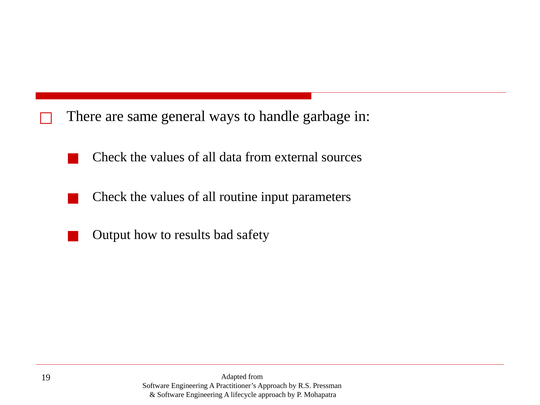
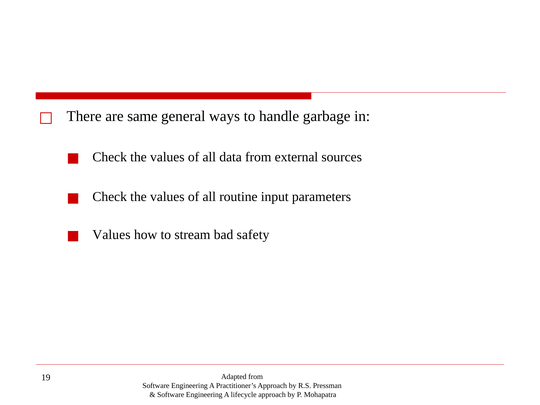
Output at (112, 235): Output -> Values
results: results -> stream
